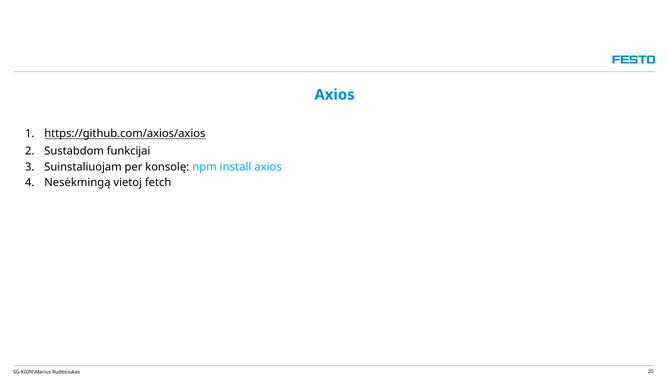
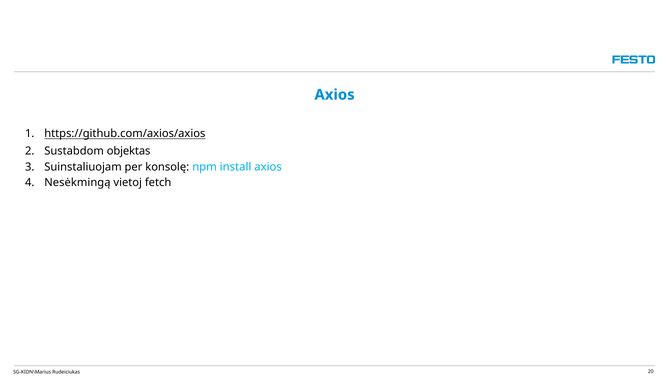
funkcijai: funkcijai -> objektas
